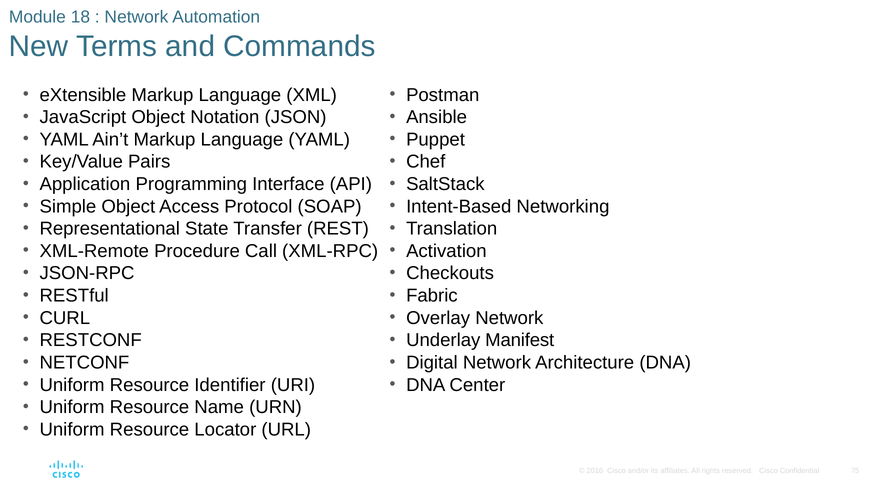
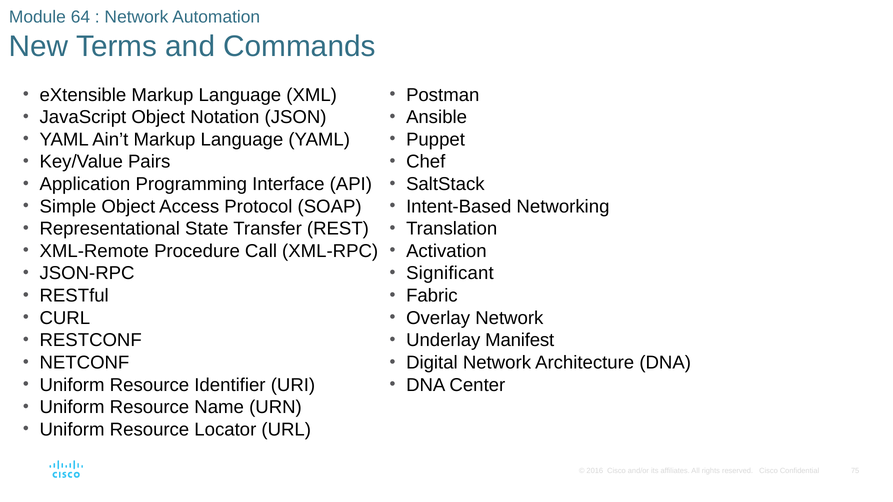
18: 18 -> 64
Checkouts: Checkouts -> Significant
